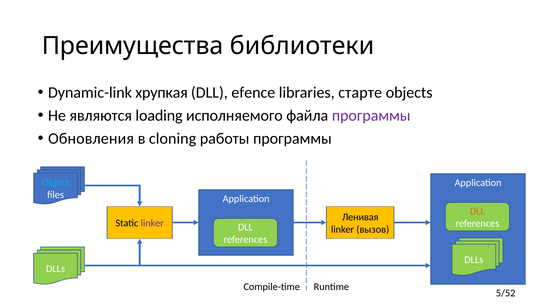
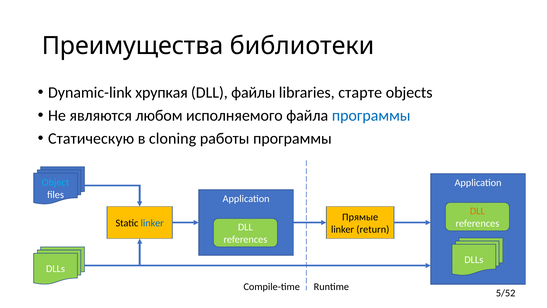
efence: efence -> файлы
loading: loading -> любом
программы at (371, 115) colour: purple -> blue
Обновления: Обновления -> Статическую
Ленивая: Ленивая -> Прямые
linker at (152, 223) colour: purple -> blue
вызов: вызов -> return
